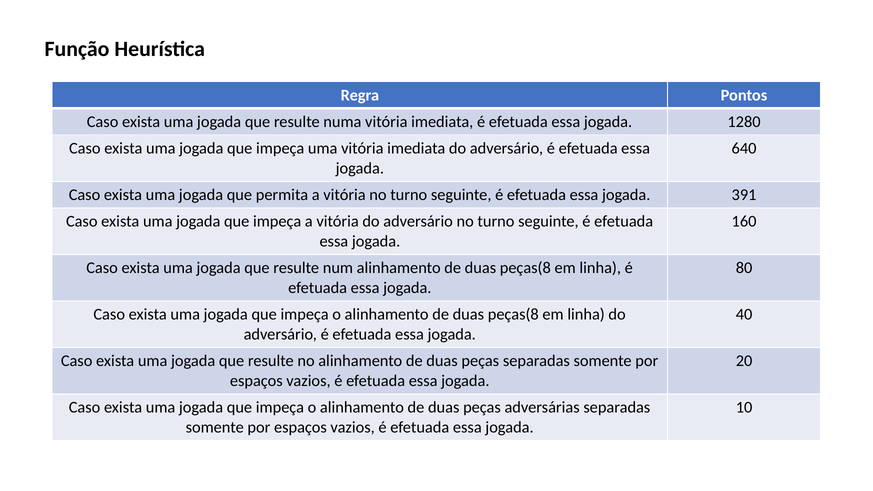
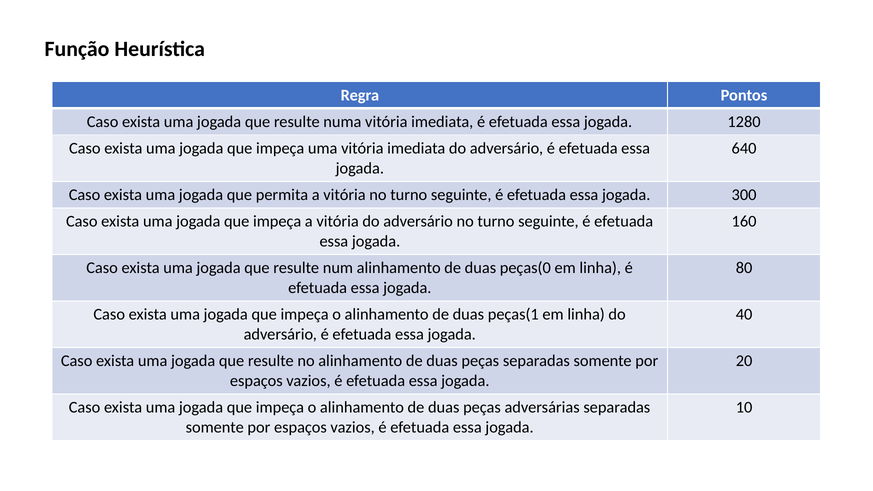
391: 391 -> 300
peças(8 at (525, 268): peças(8 -> peças(0
peças(8 at (513, 314): peças(8 -> peças(1
